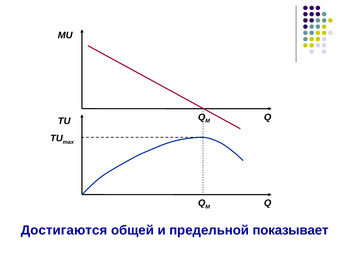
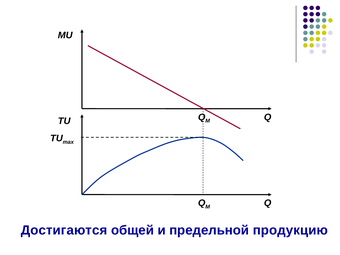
показывает: показывает -> продукцию
